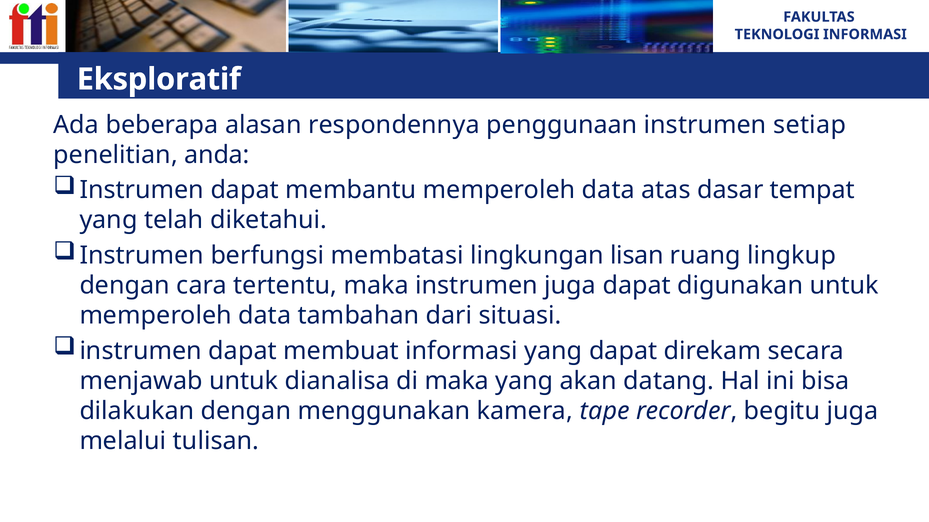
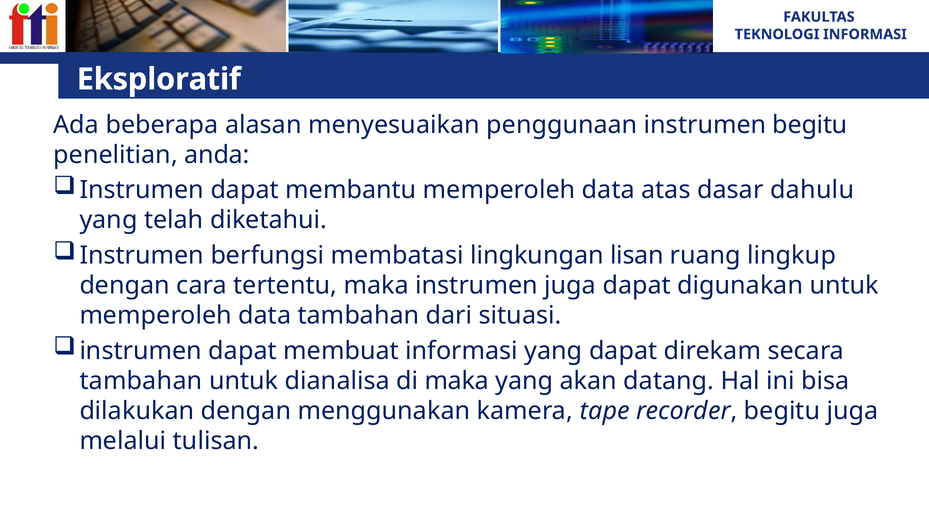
respondennya: respondennya -> menyesuaikan
instrumen setiap: setiap -> begitu
tempat: tempat -> dahulu
menjawab at (141, 381): menjawab -> tambahan
